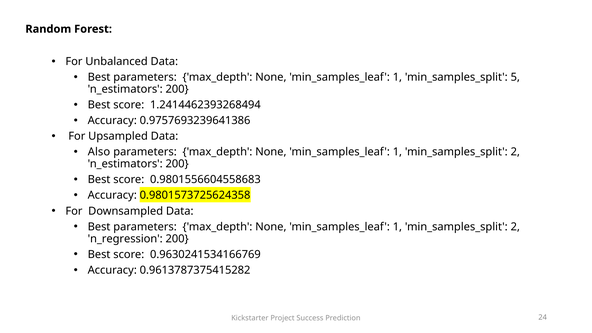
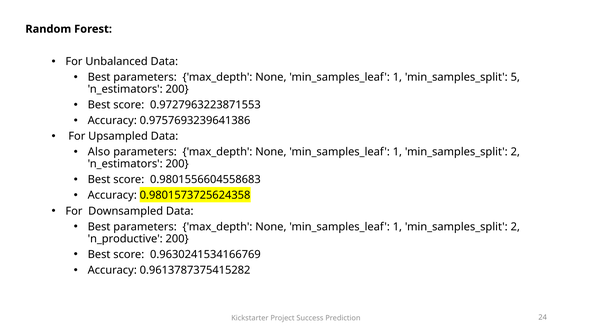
1.2414462393268494: 1.2414462393268494 -> 0.9727963223871553
n_regression: n_regression -> n_productive
